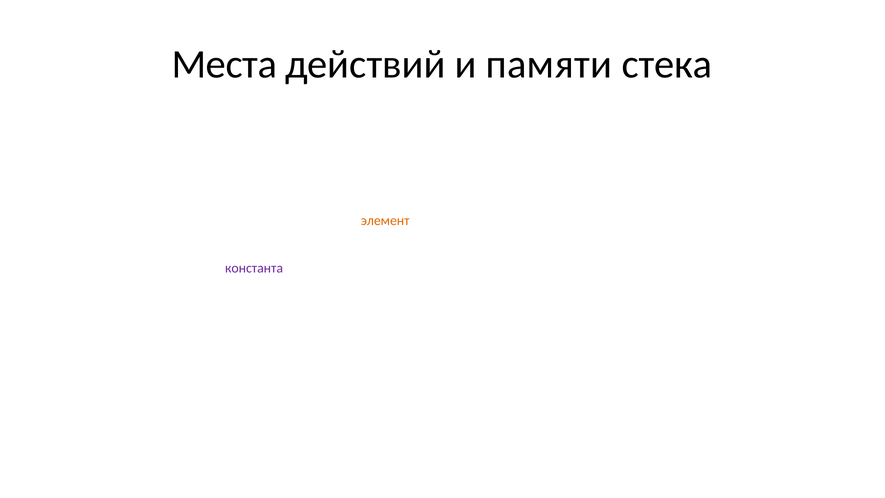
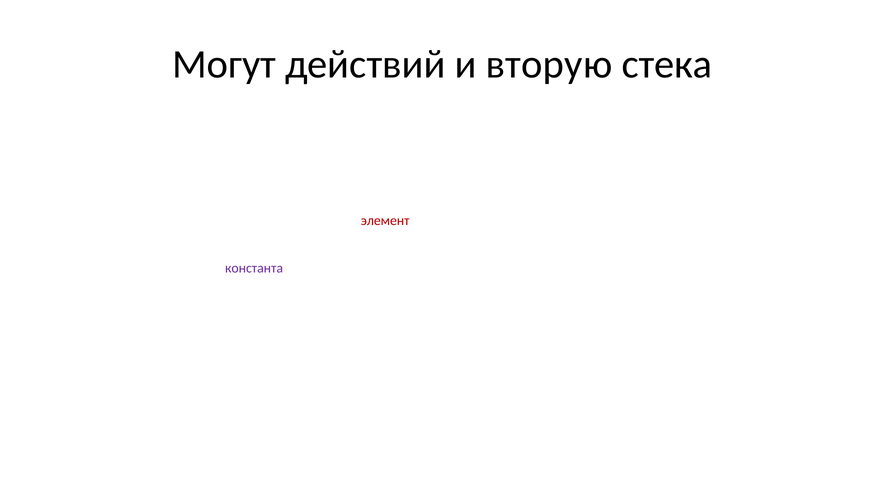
Места: Места -> Могут
памяти: памяти -> вторую
элемент colour: orange -> red
